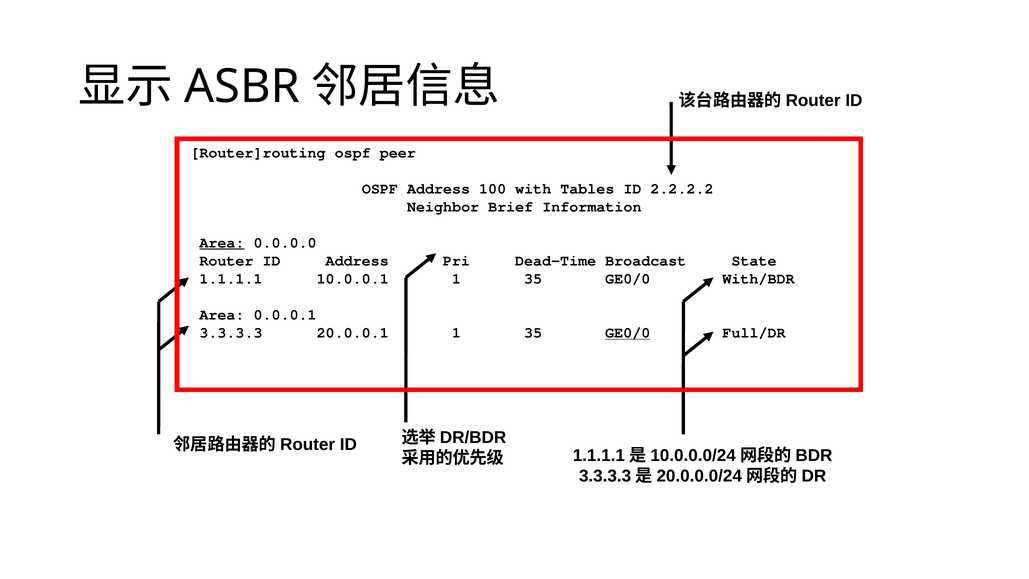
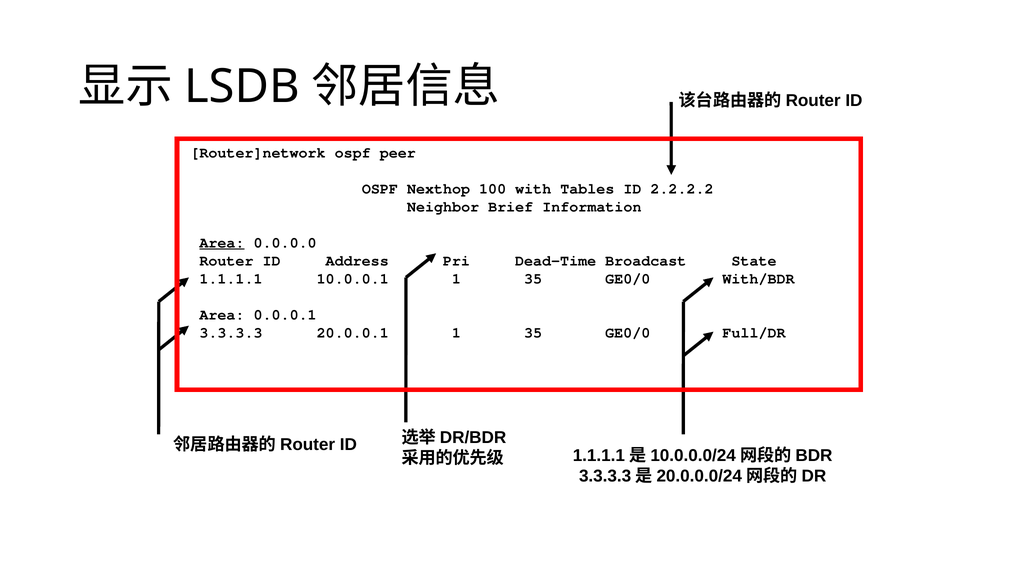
ASBR: ASBR -> LSDB
Router]routing: Router]routing -> Router]network
OSPF Address: Address -> Nexthop
GE0/0 at (628, 333) underline: present -> none
